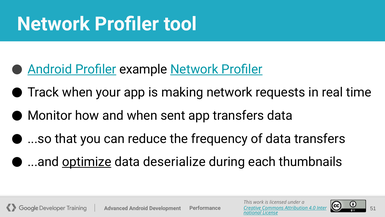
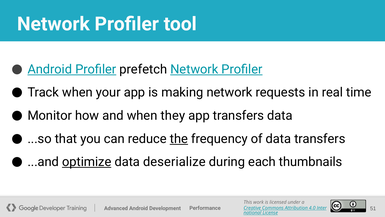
example: example -> prefetch
sent: sent -> they
the underline: none -> present
